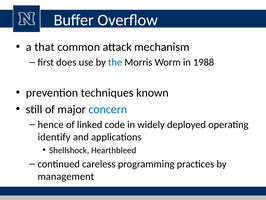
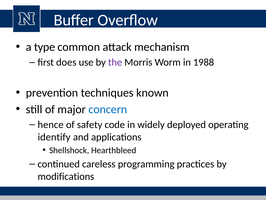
that: that -> type
the colour: blue -> purple
linked: linked -> safety
management: management -> modifications
